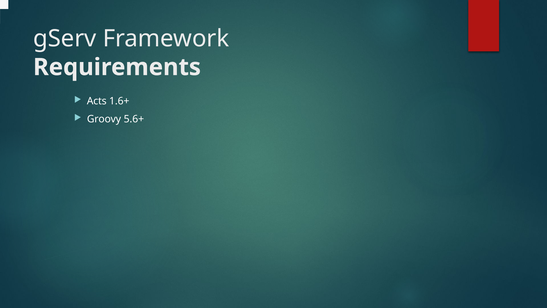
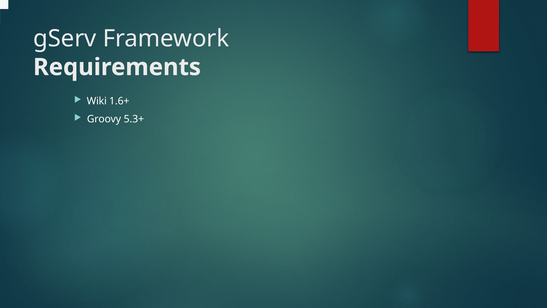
Acts: Acts -> Wiki
5.6+: 5.6+ -> 5.3+
